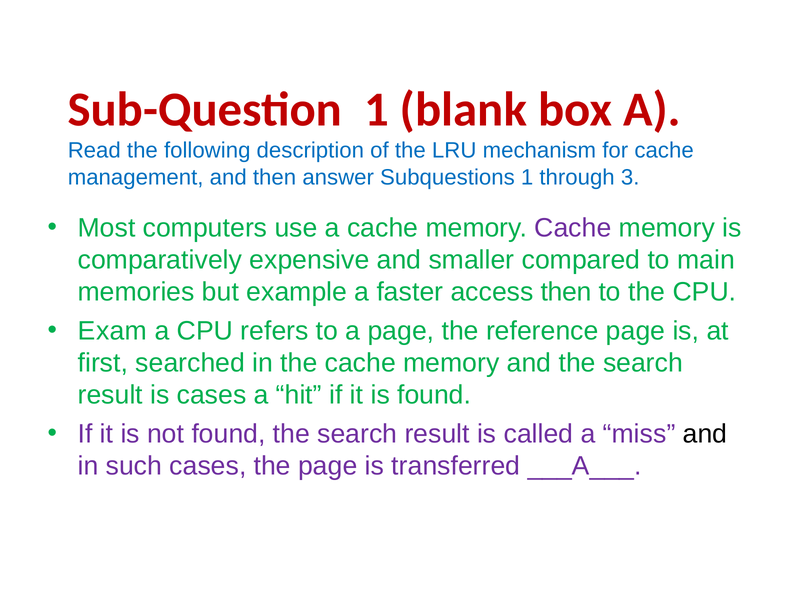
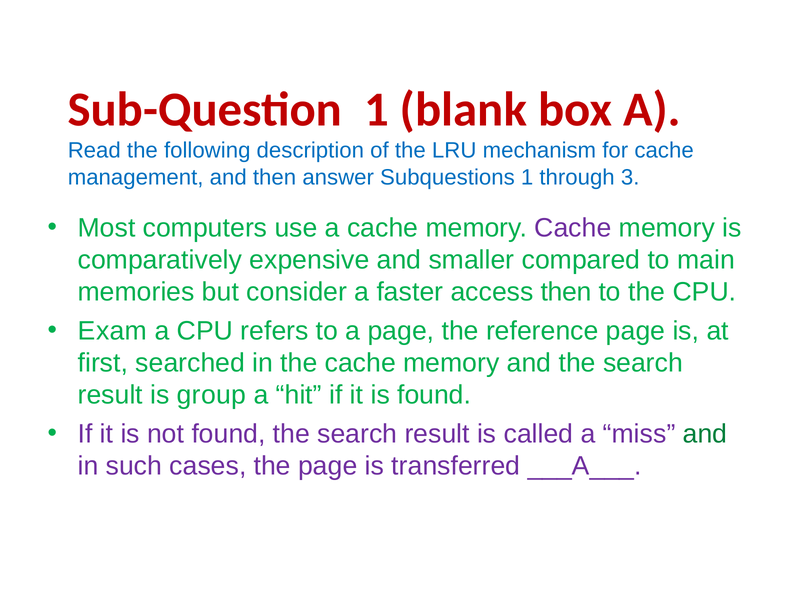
example: example -> consider
is cases: cases -> group
and at (705, 434) colour: black -> green
